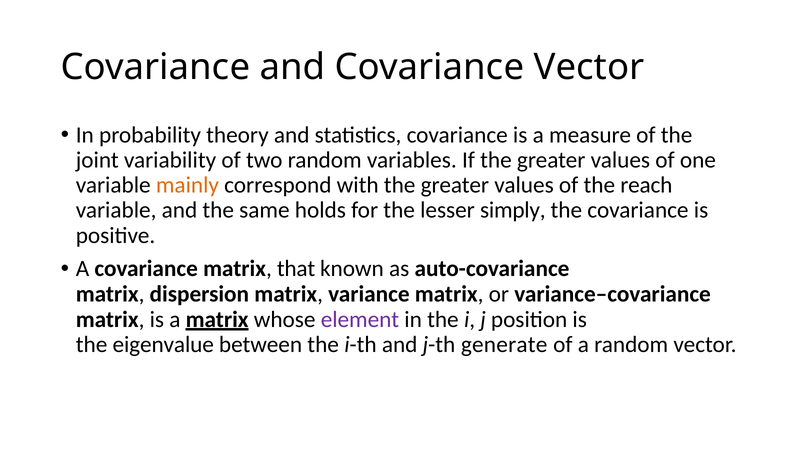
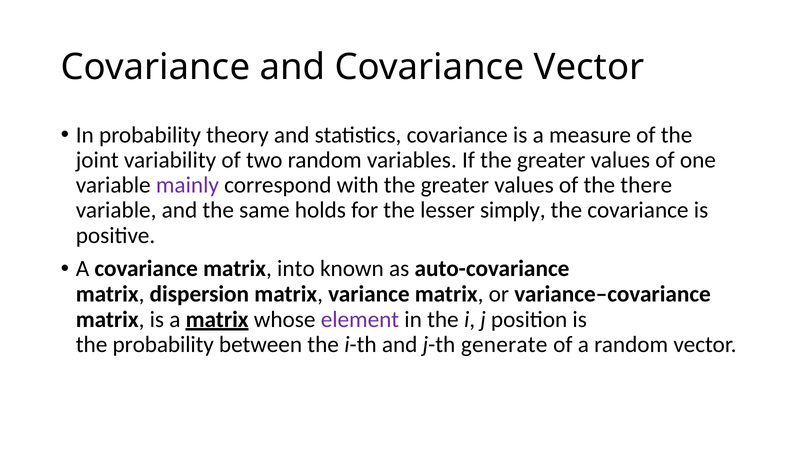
mainly colour: orange -> purple
reach: reach -> there
that: that -> into
the eigenvalue: eigenvalue -> probability
